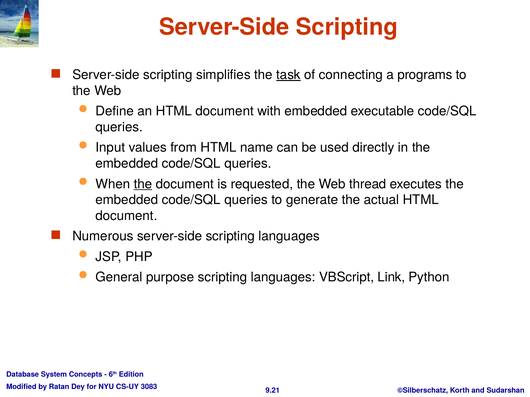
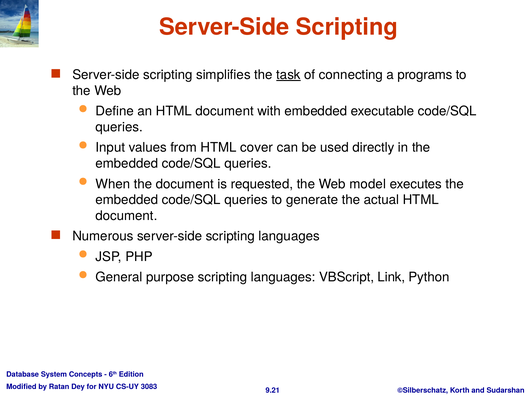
name: name -> cover
the at (143, 184) underline: present -> none
thread: thread -> model
